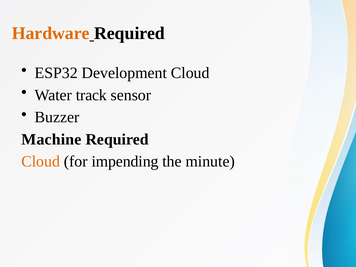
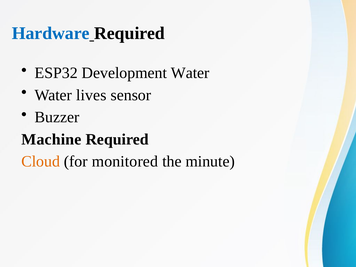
Hardware colour: orange -> blue
Development Cloud: Cloud -> Water
track: track -> lives
impending: impending -> monitored
